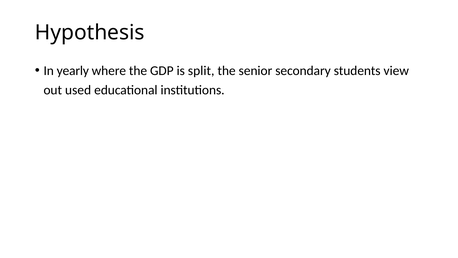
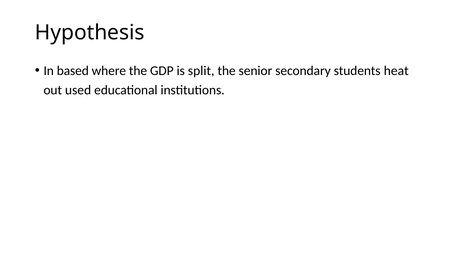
yearly: yearly -> based
view: view -> heat
